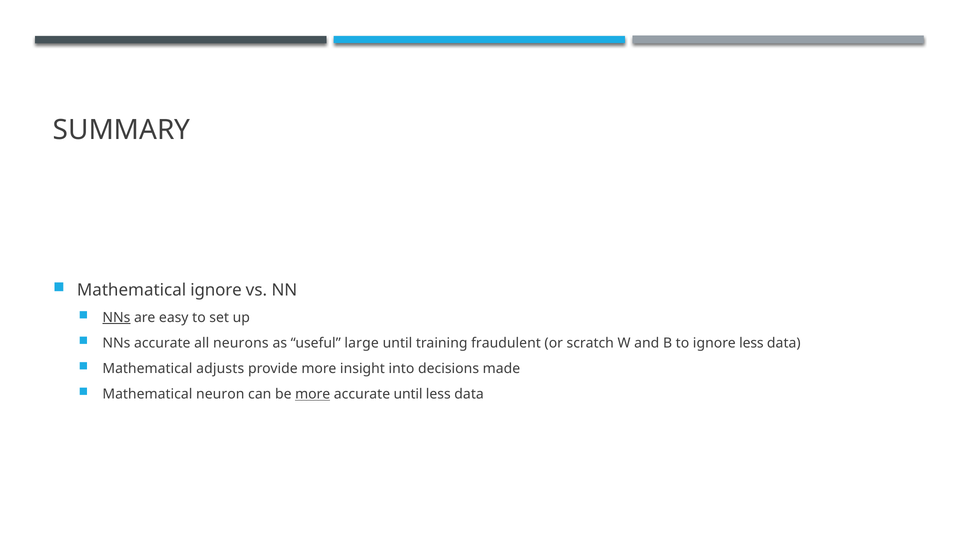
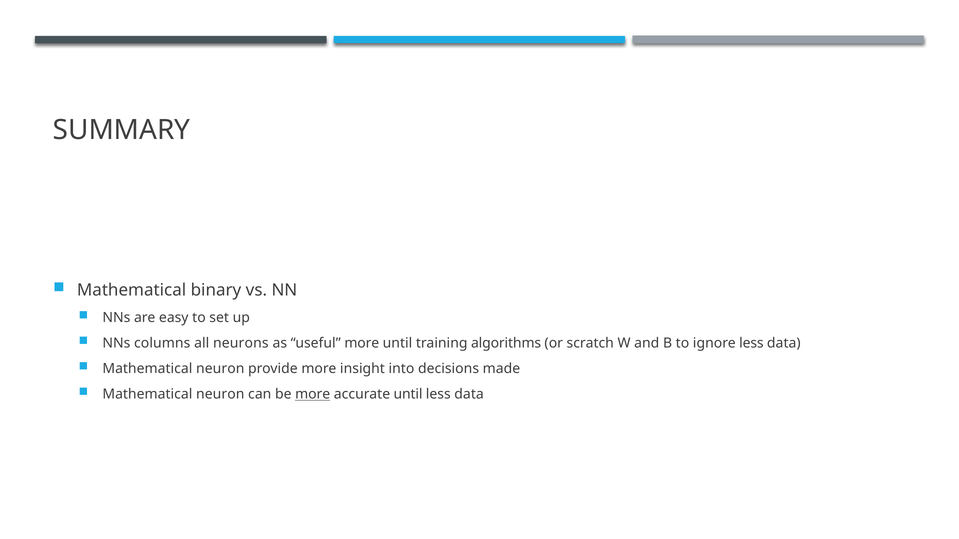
Mathematical ignore: ignore -> binary
NNs at (116, 318) underline: present -> none
NNs accurate: accurate -> columns
useful large: large -> more
fraudulent: fraudulent -> algorithms
adjusts at (220, 369): adjusts -> neuron
